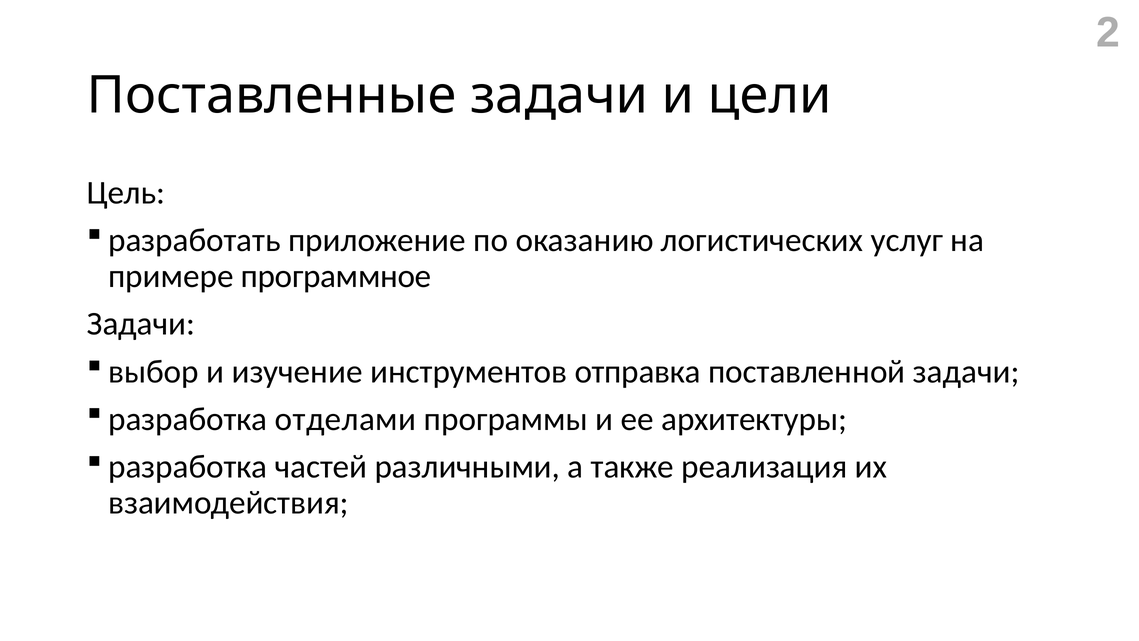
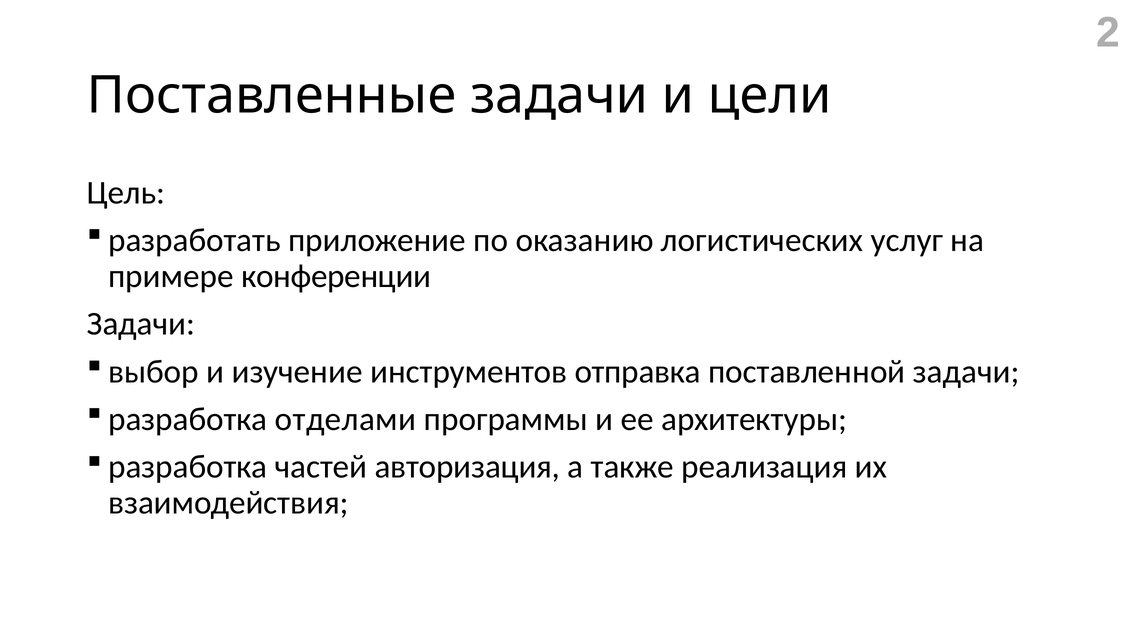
программное: программное -> конференции
различными: различными -> авторизация
